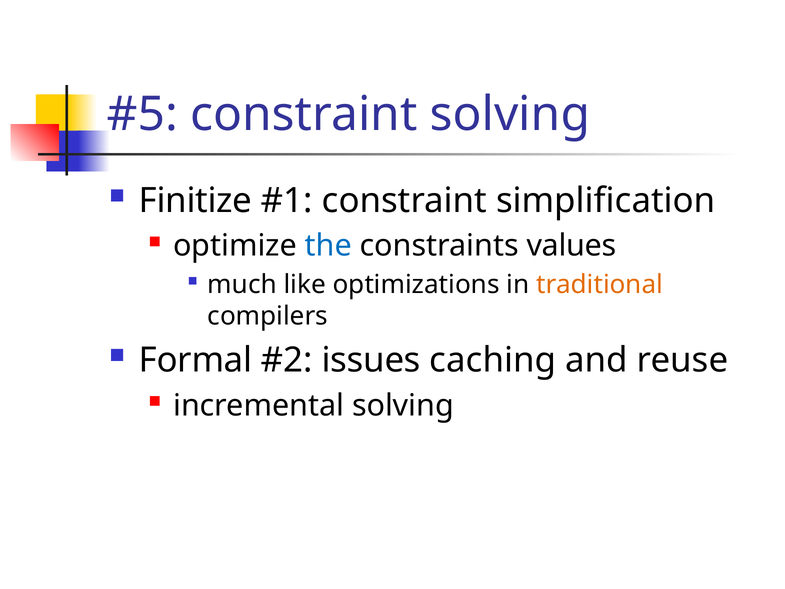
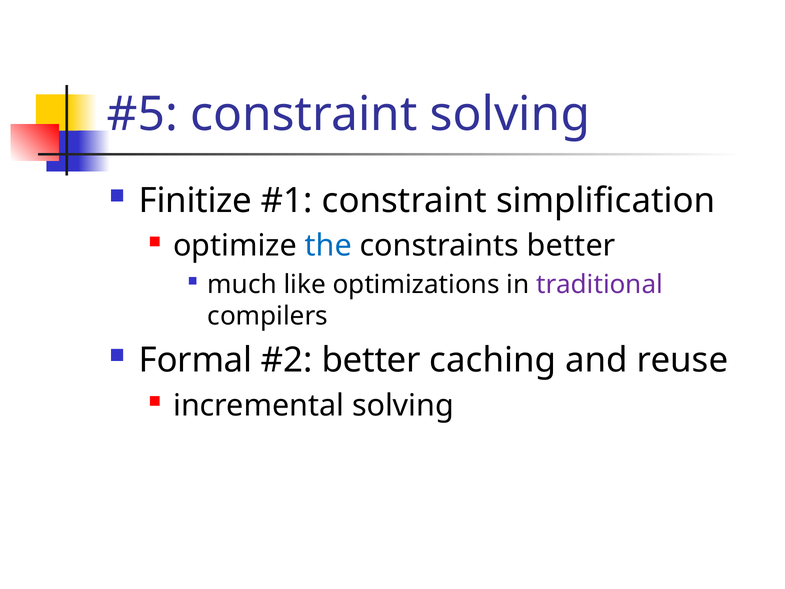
constraints values: values -> better
traditional colour: orange -> purple
issues at (371, 360): issues -> better
